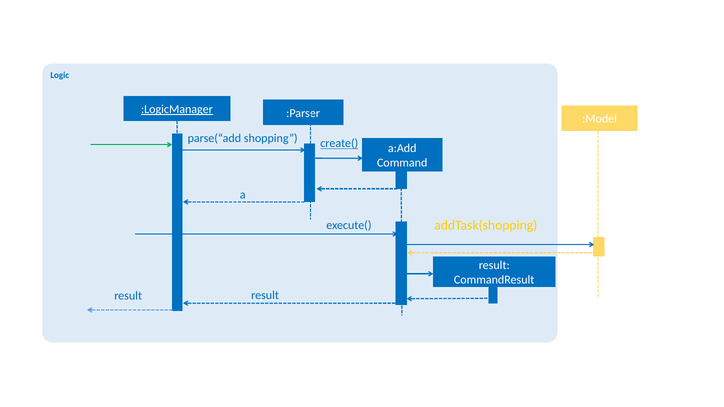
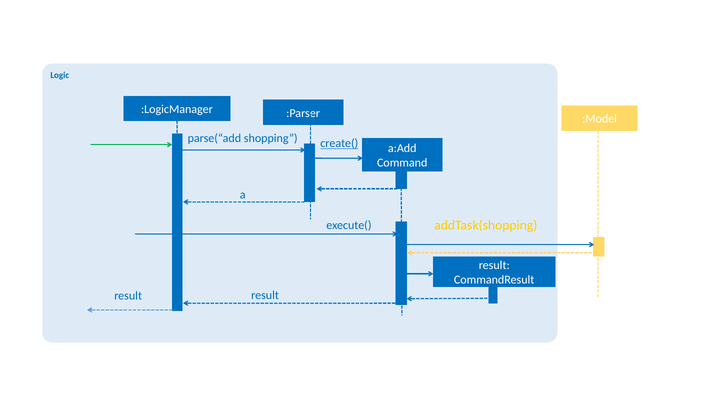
:LogicManager underline: present -> none
